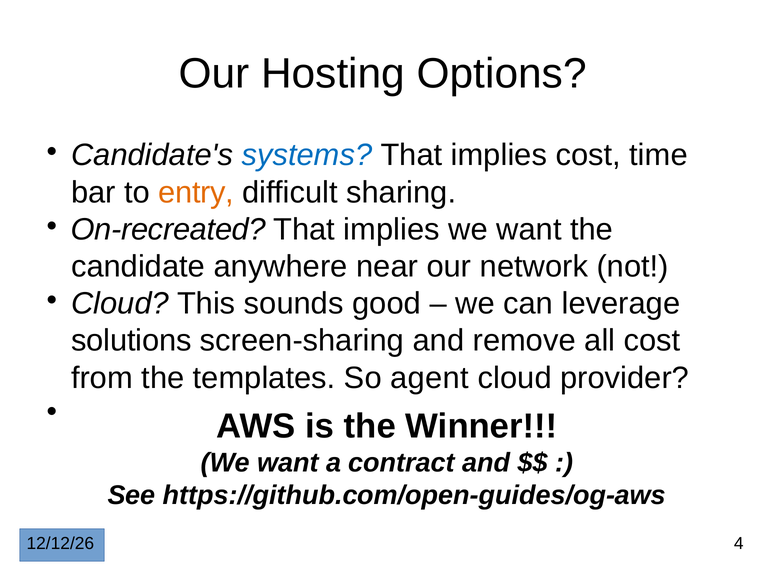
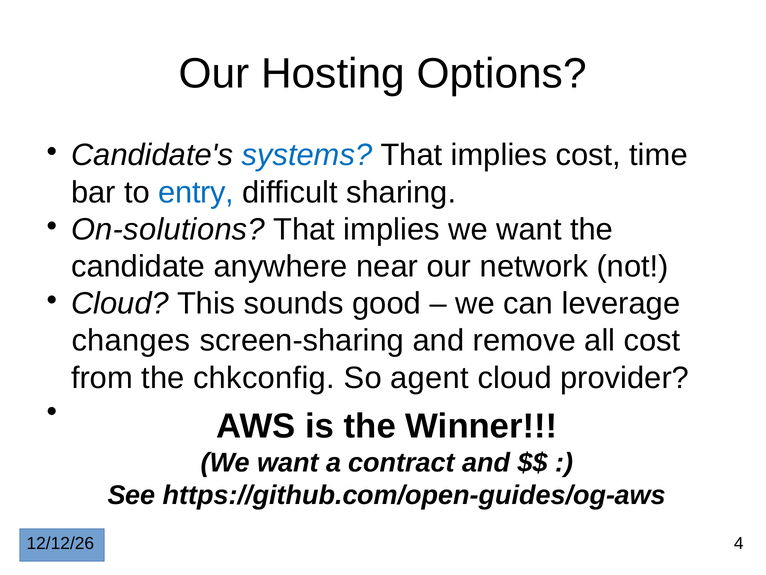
entry colour: orange -> blue
On-recreated: On-recreated -> On-solutions
solutions: solutions -> changes
templates: templates -> chkconfig
